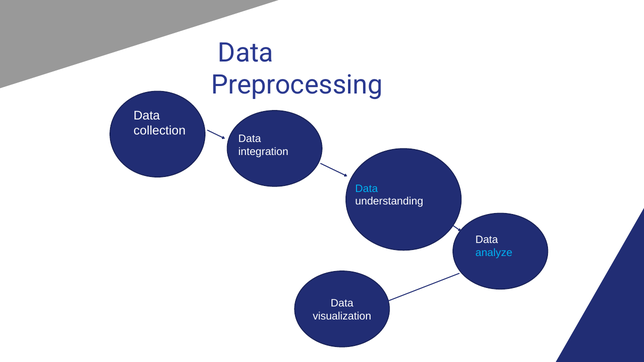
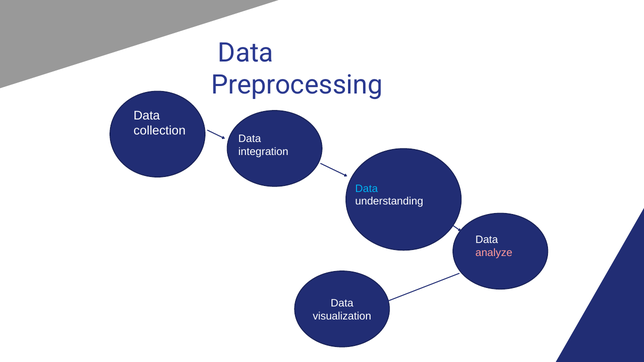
analyze colour: light blue -> pink
